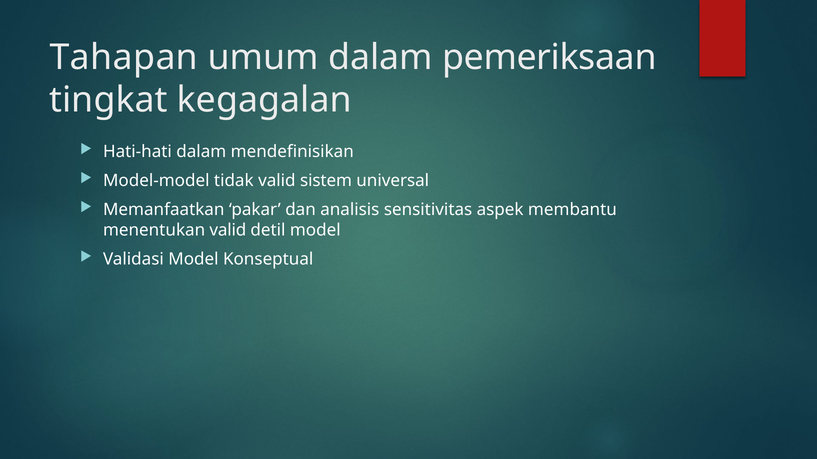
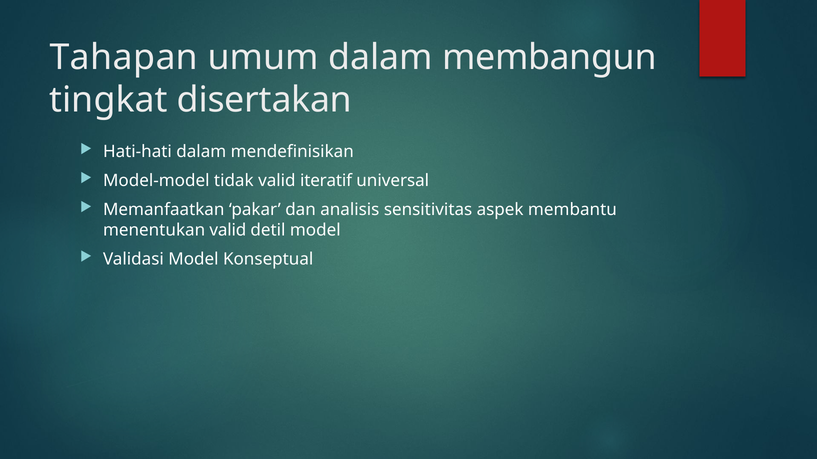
pemeriksaan: pemeriksaan -> membangun
kegagalan: kegagalan -> disertakan
sistem: sistem -> iteratif
